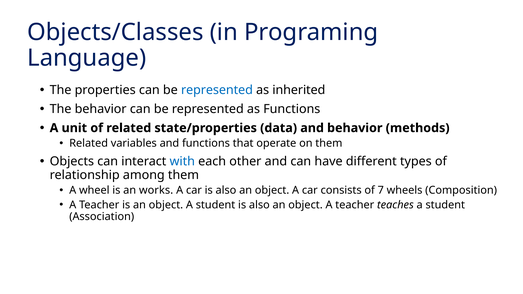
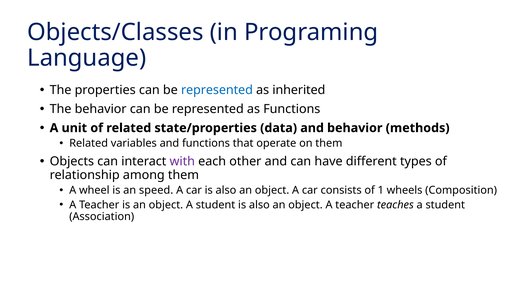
with colour: blue -> purple
works: works -> speed
7: 7 -> 1
